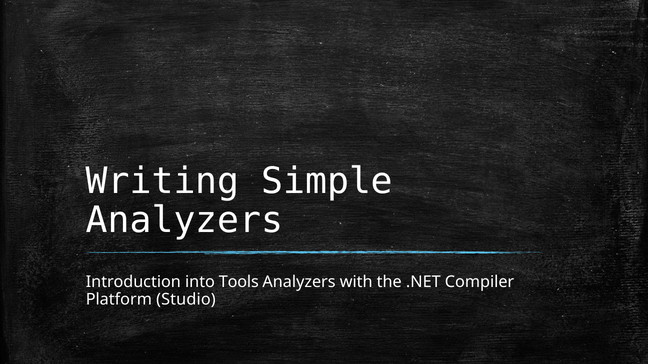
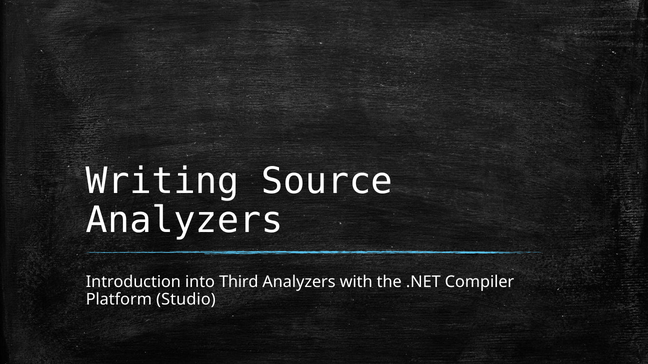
Simple: Simple -> Source
Tools: Tools -> Third
